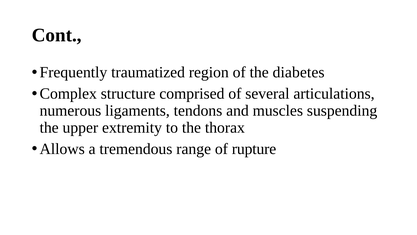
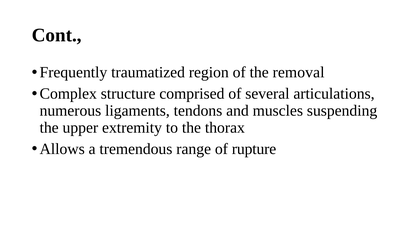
diabetes: diabetes -> removal
